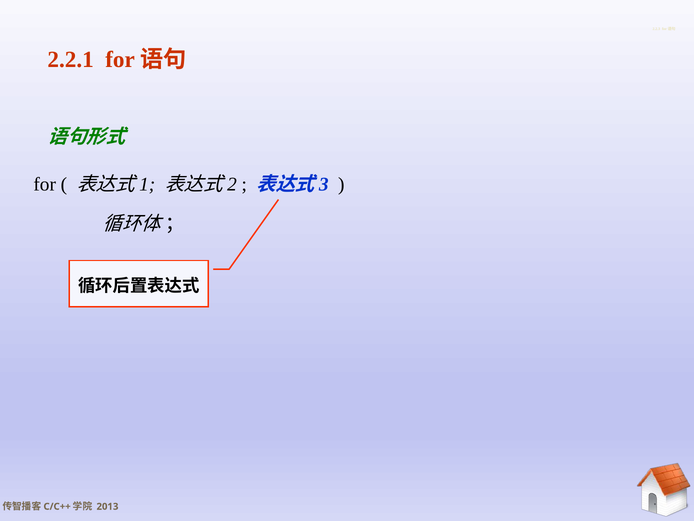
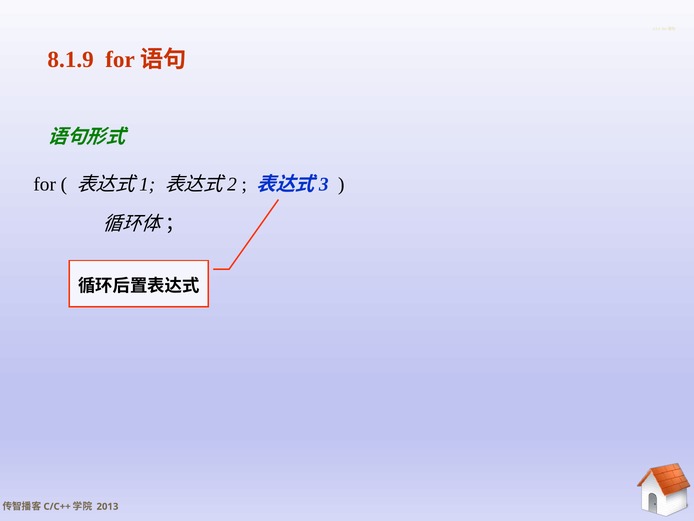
2.2.1: 2.2.1 -> 8.1.9
